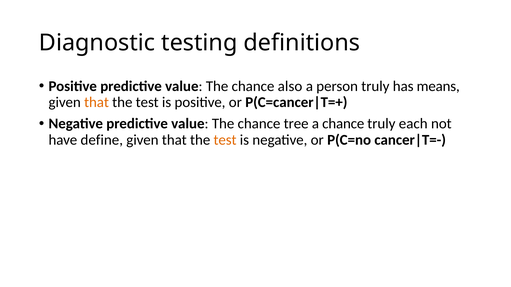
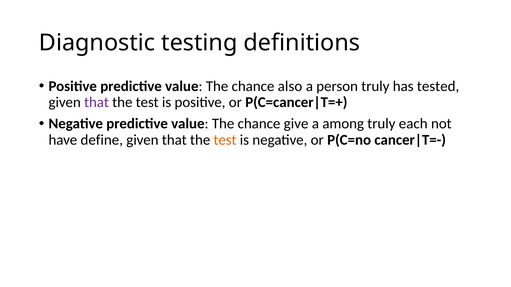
means: means -> tested
that at (96, 102) colour: orange -> purple
tree: tree -> give
a chance: chance -> among
